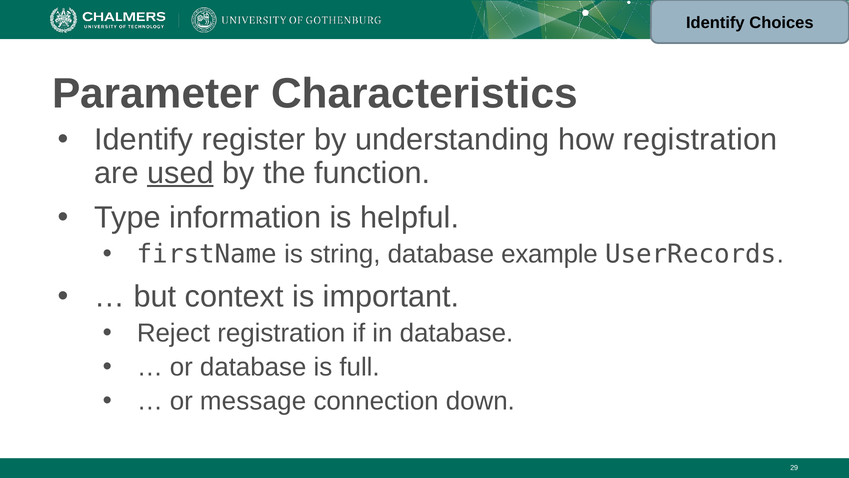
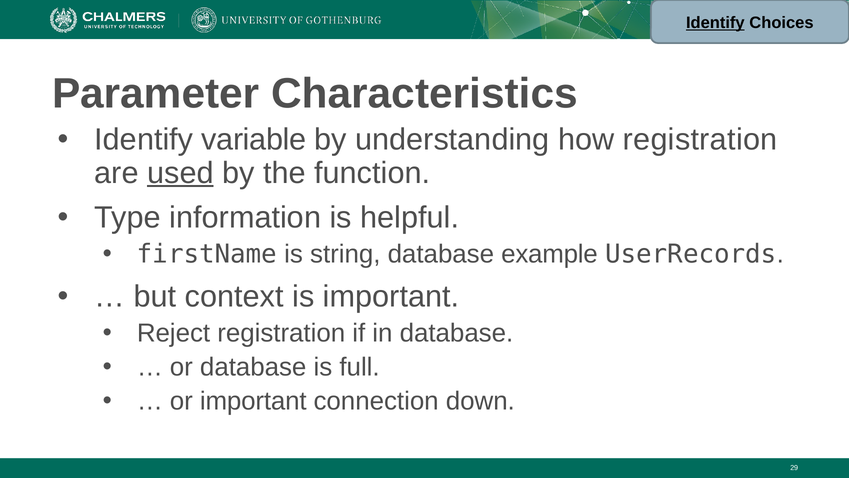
Identify at (715, 23) underline: none -> present
register: register -> variable
or message: message -> important
